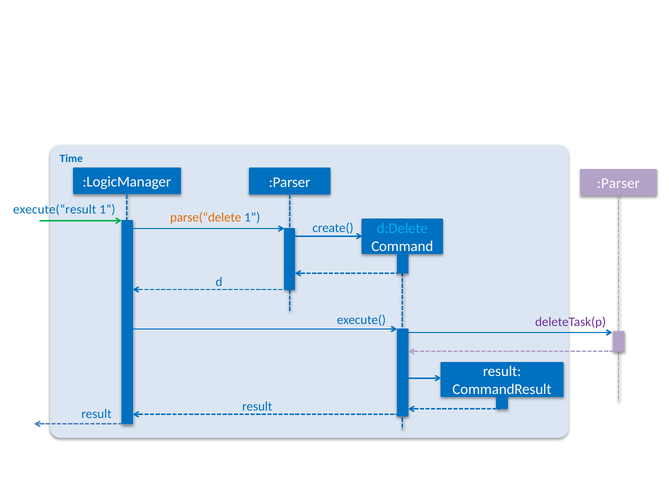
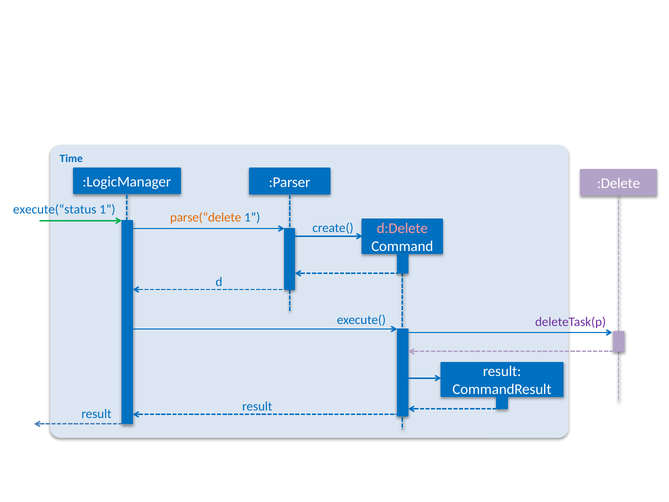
:Parser at (618, 183): :Parser -> :Delete
execute(“result: execute(“result -> execute(“status
d:Delete colour: light blue -> pink
